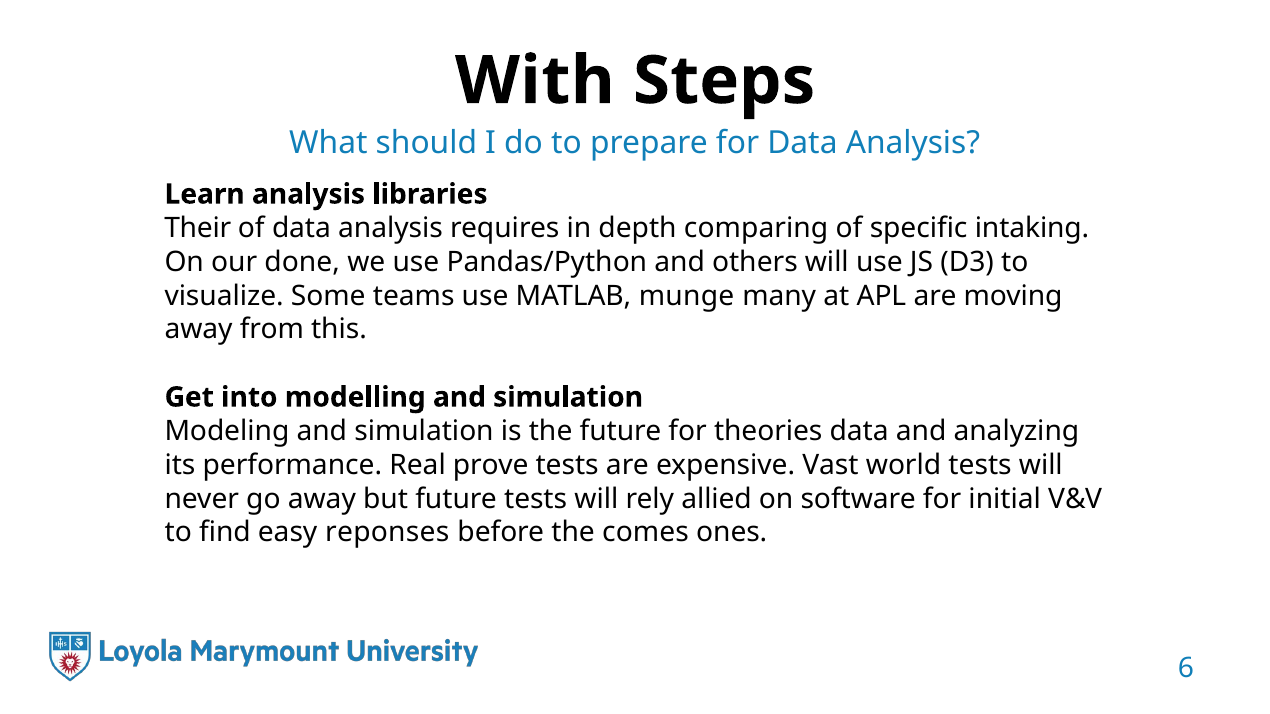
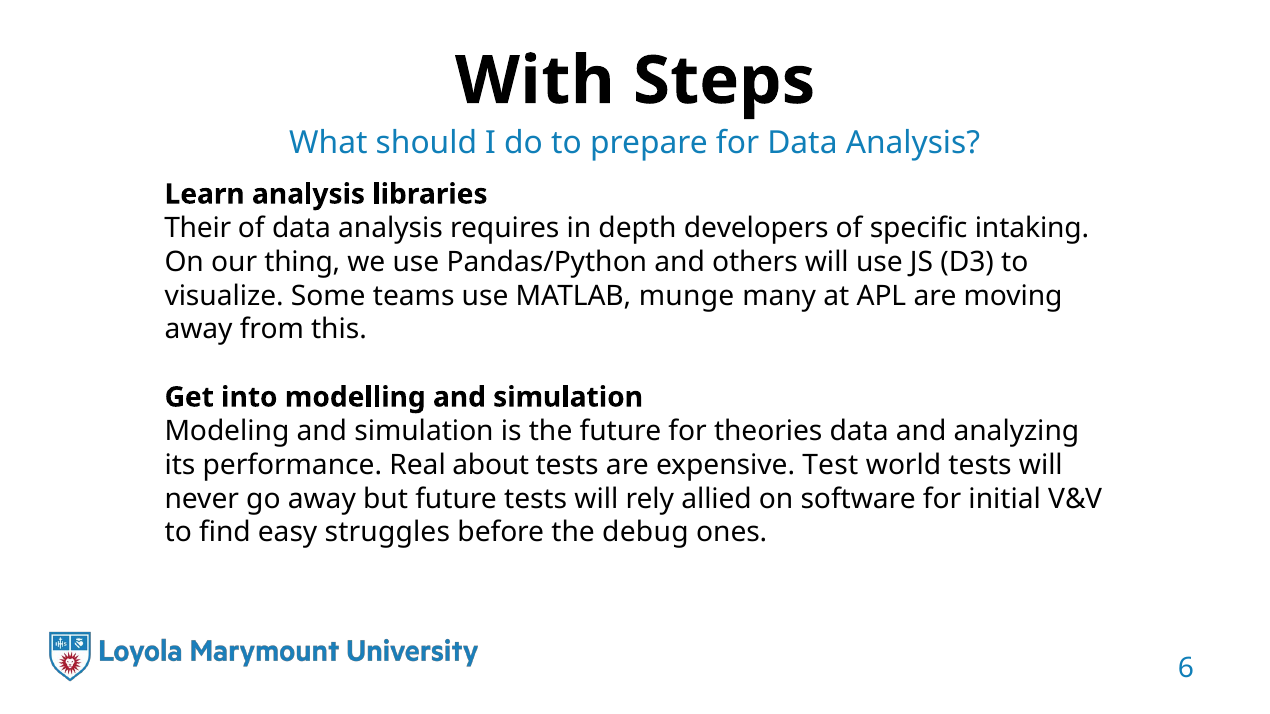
comparing: comparing -> developers
done: done -> thing
prove: prove -> about
Vast: Vast -> Test
reponses: reponses -> struggles
comes: comes -> debug
